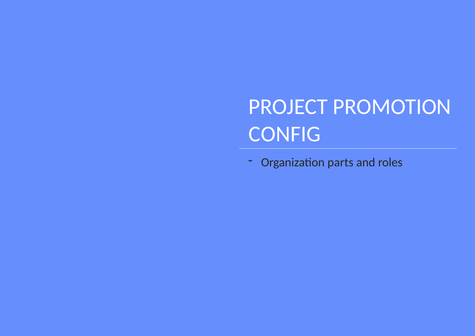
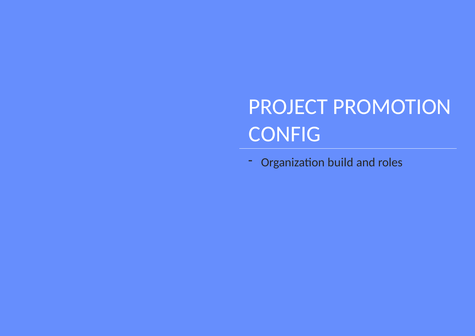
parts: parts -> build
